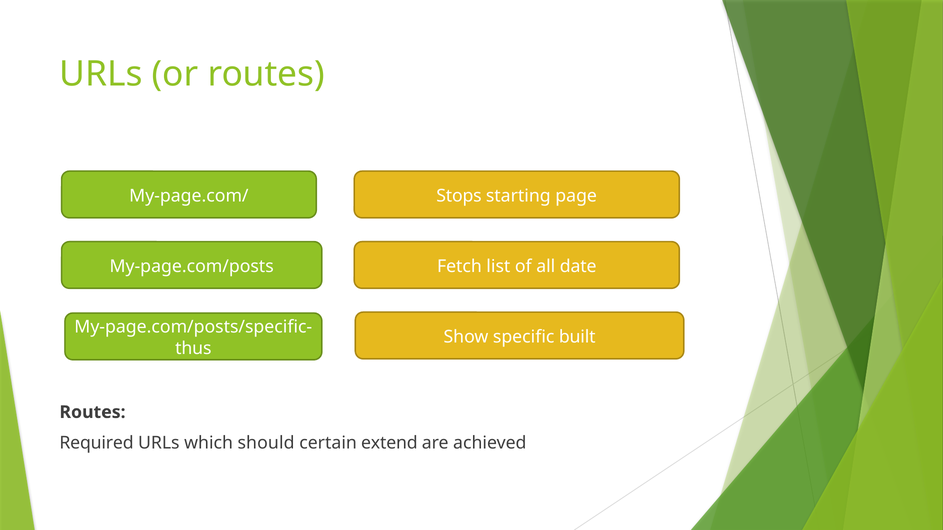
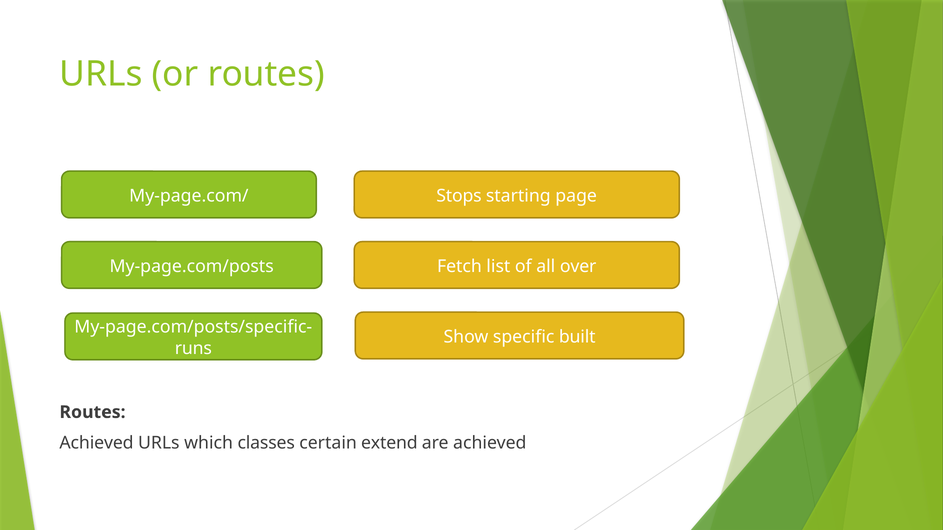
date: date -> over
thus: thus -> runs
Required at (97, 444): Required -> Achieved
should: should -> classes
